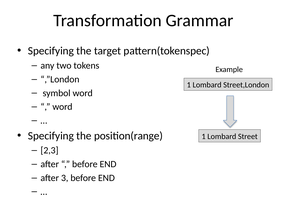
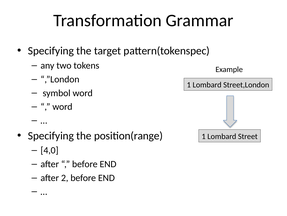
2,3: 2,3 -> 4,0
3: 3 -> 2
